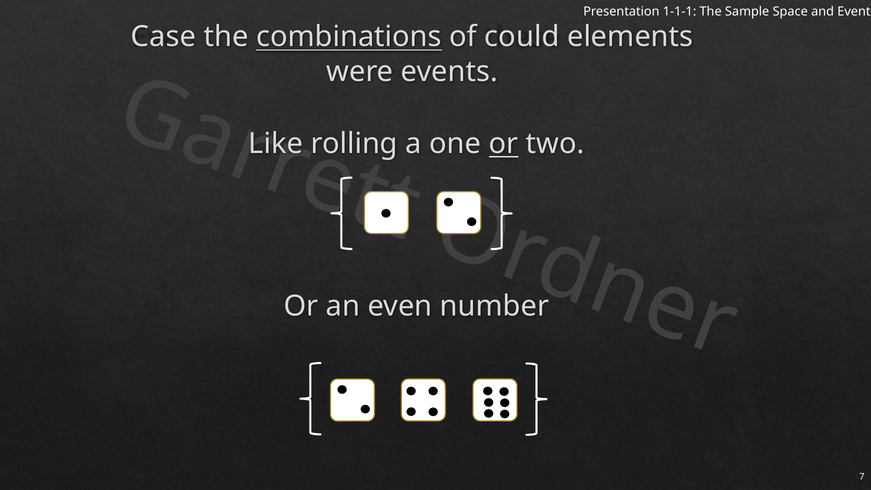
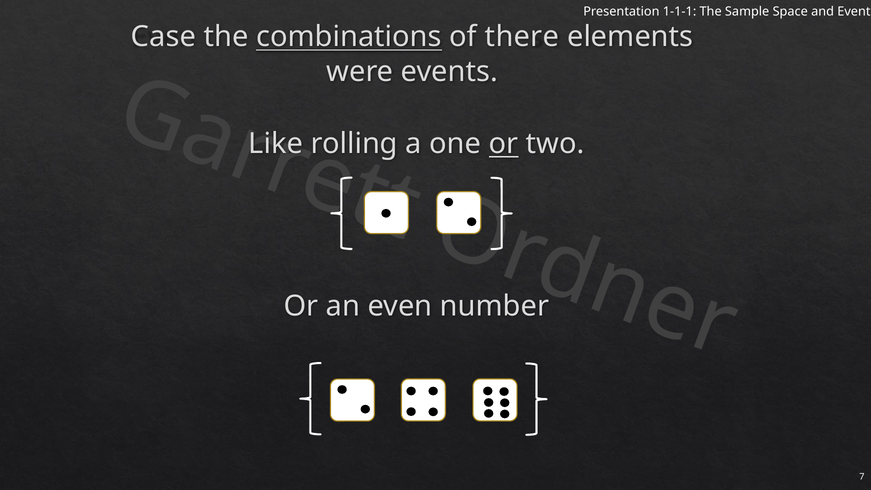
could: could -> there
